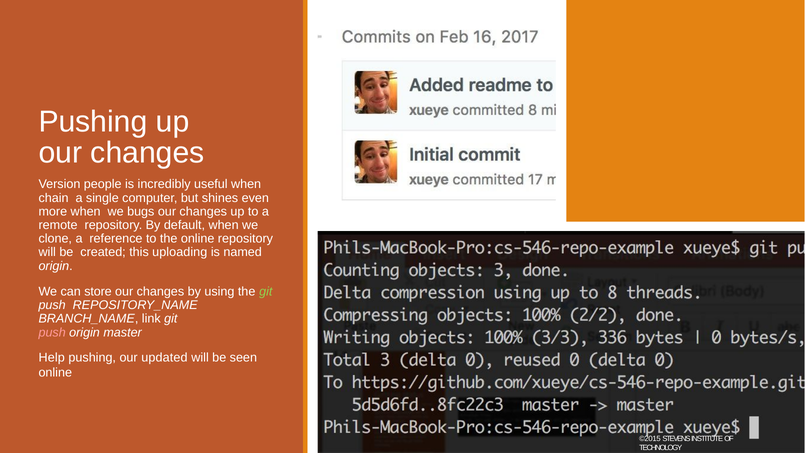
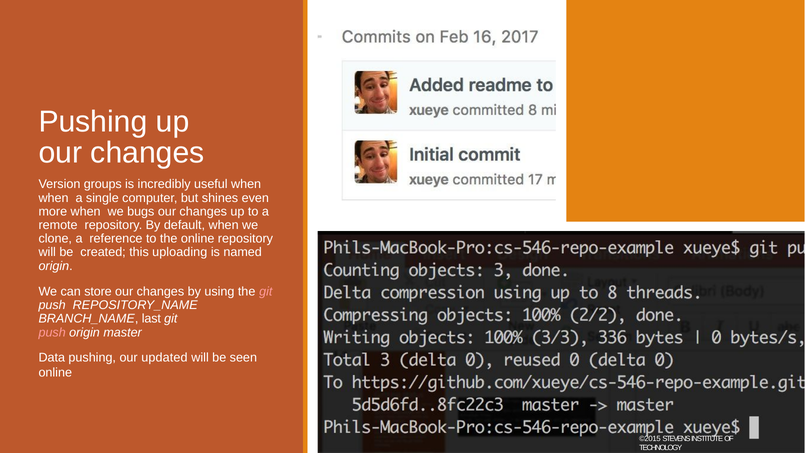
people: people -> groups
chain at (54, 198): chain -> when
git at (266, 291) colour: light green -> pink
link: link -> last
Help: Help -> Data
